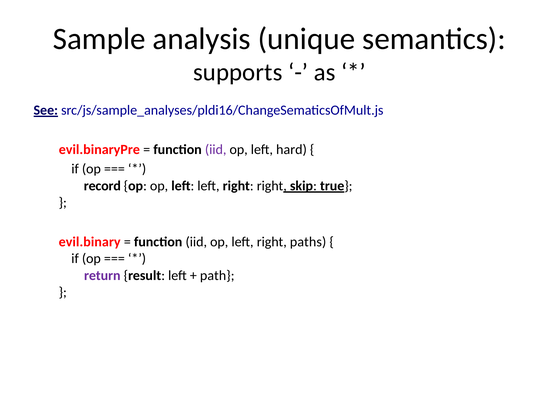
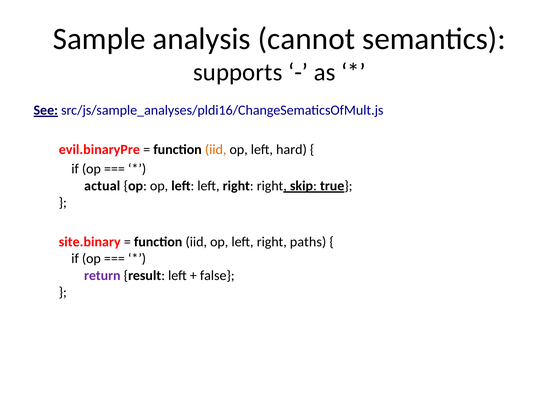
unique: unique -> cannot
iid at (216, 149) colour: purple -> orange
record: record -> actual
evil.binary: evil.binary -> site.binary
path: path -> false
